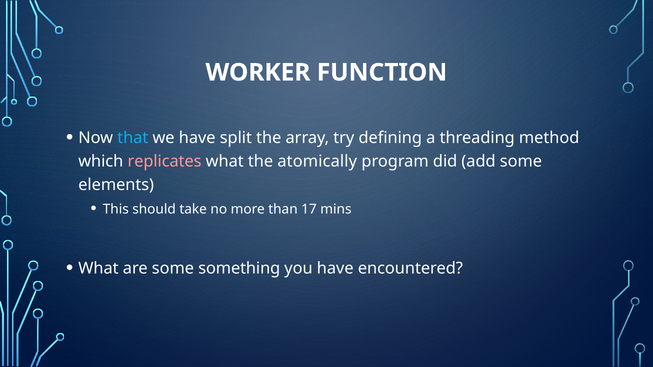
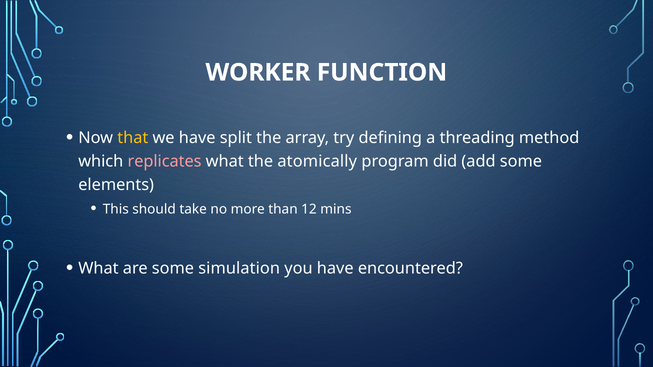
that colour: light blue -> yellow
17: 17 -> 12
something: something -> simulation
